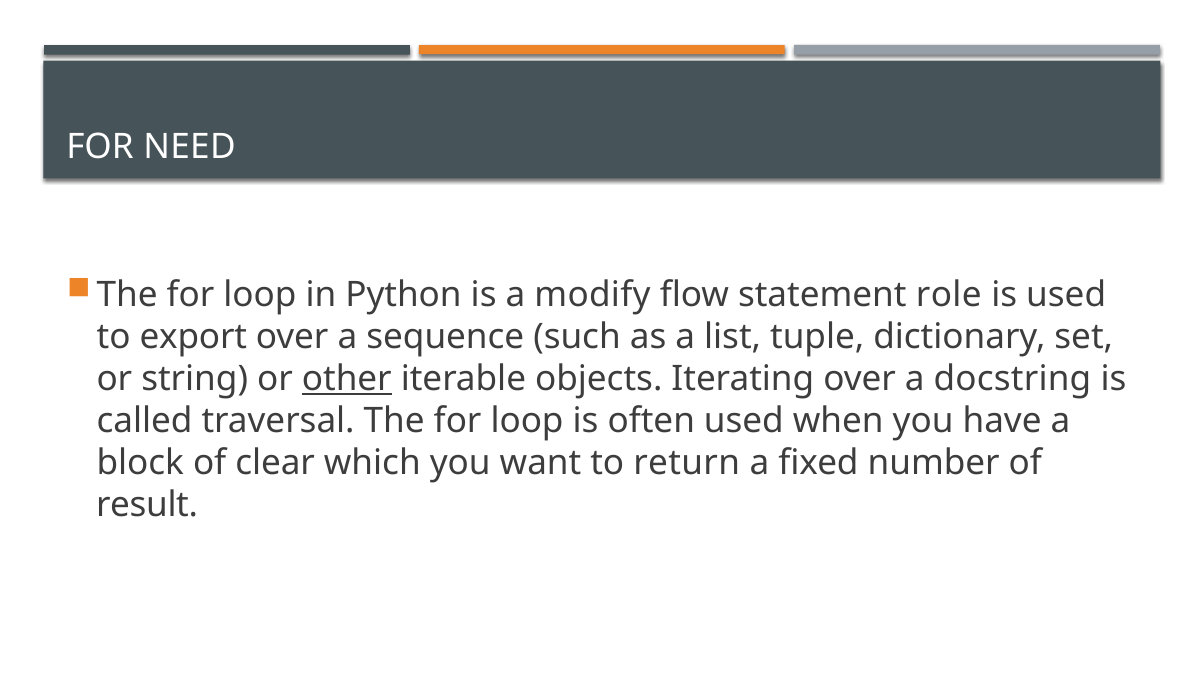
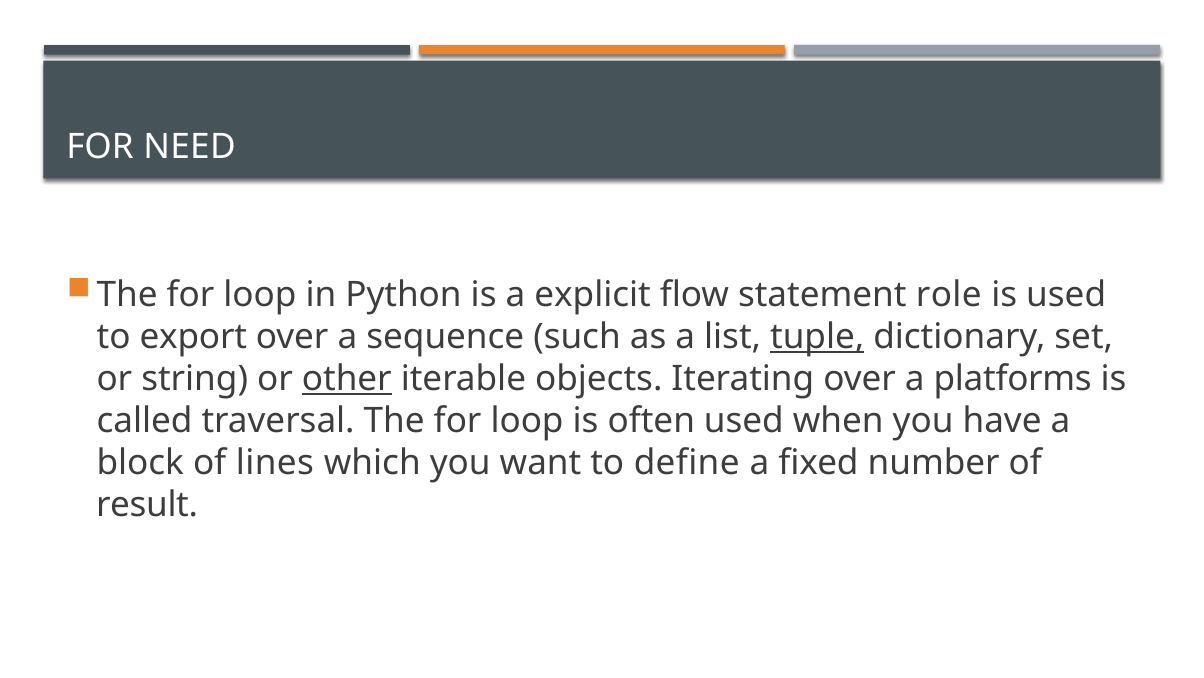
modify: modify -> explicit
tuple underline: none -> present
docstring: docstring -> platforms
clear: clear -> lines
return: return -> define
